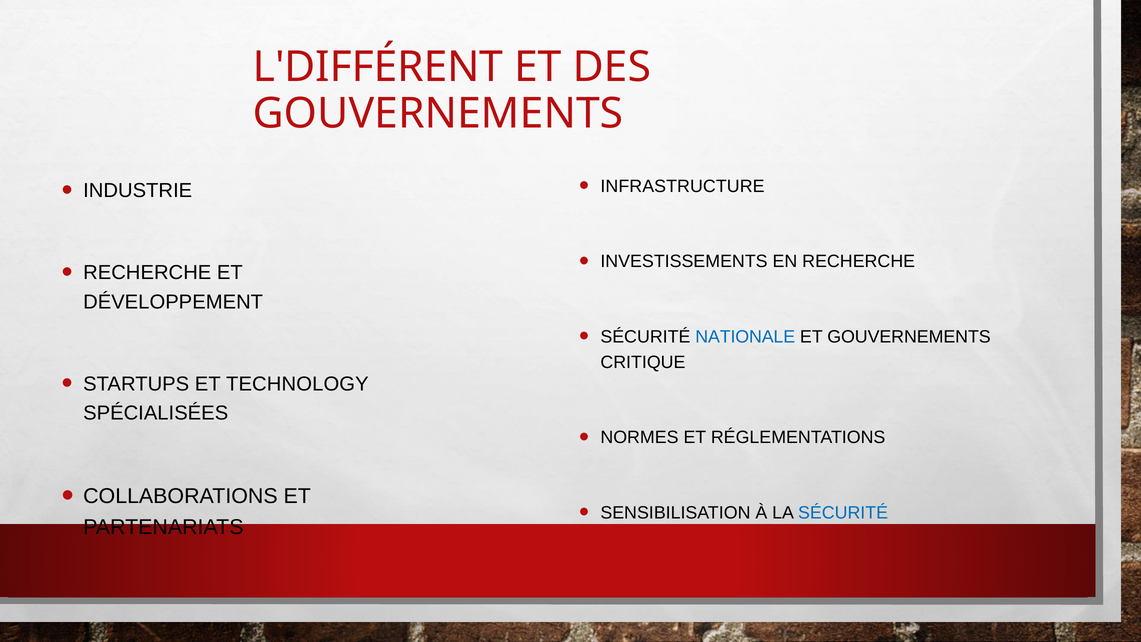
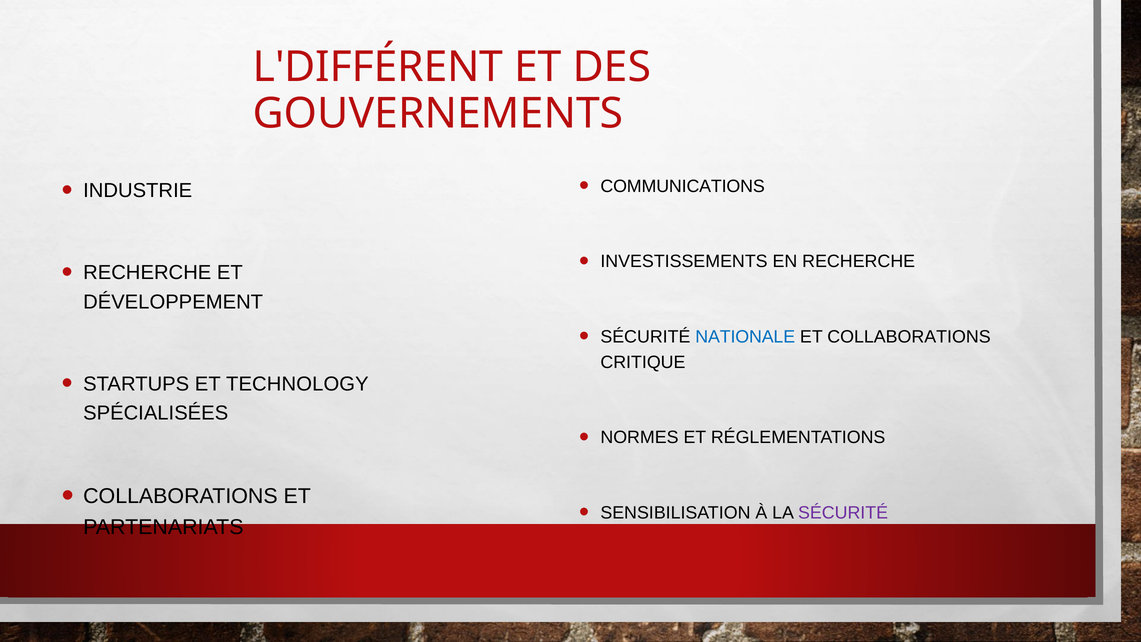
INFRASTRUCTURE: INFRASTRUCTURE -> COMMUNICATIONS
ET GOUVERNEMENTS: GOUVERNEMENTS -> COLLABORATIONS
SÉCURITÉ at (843, 512) colour: blue -> purple
